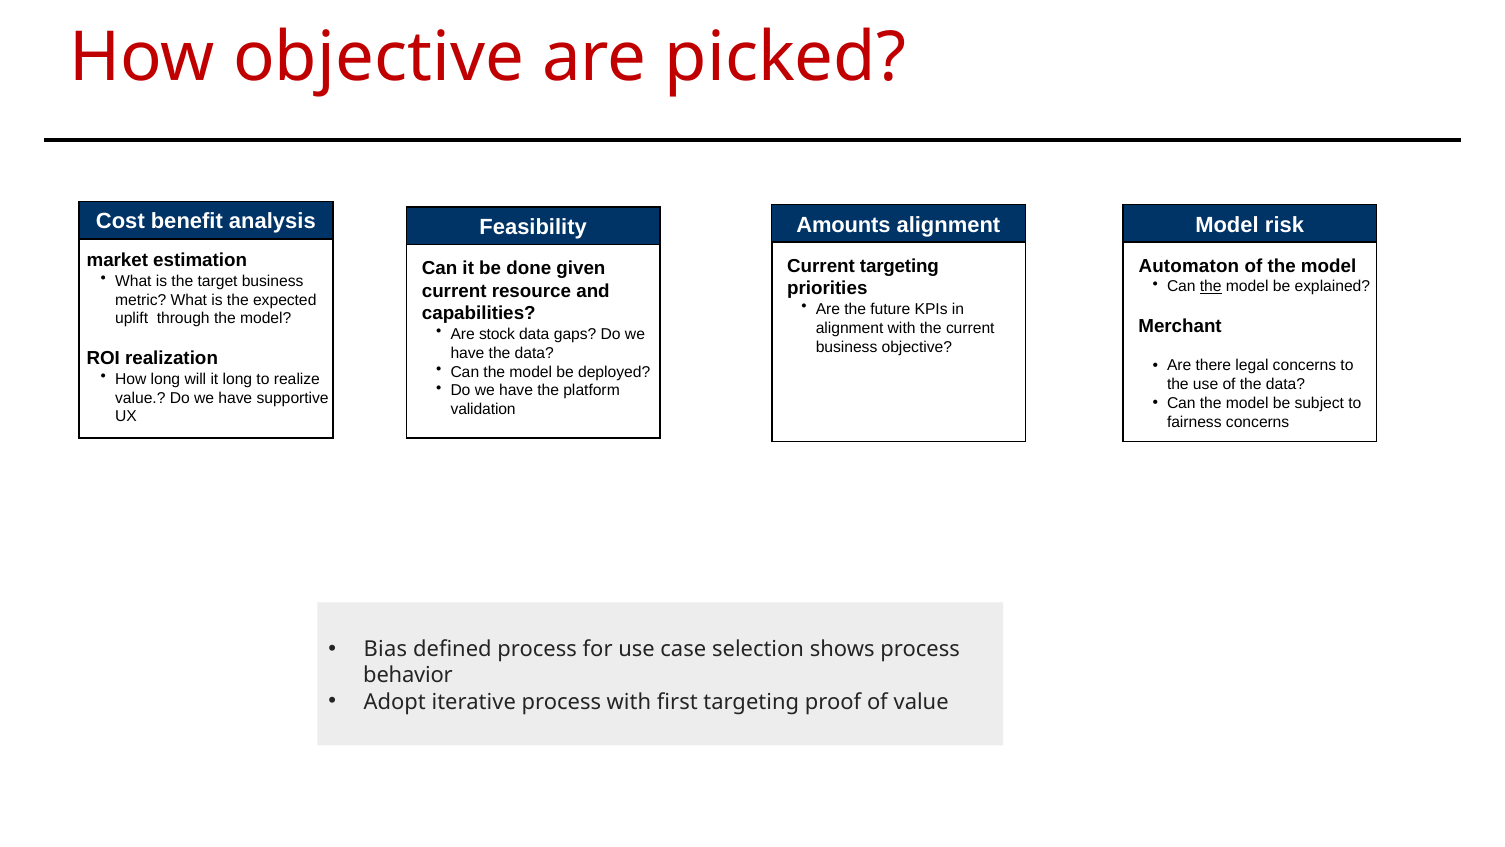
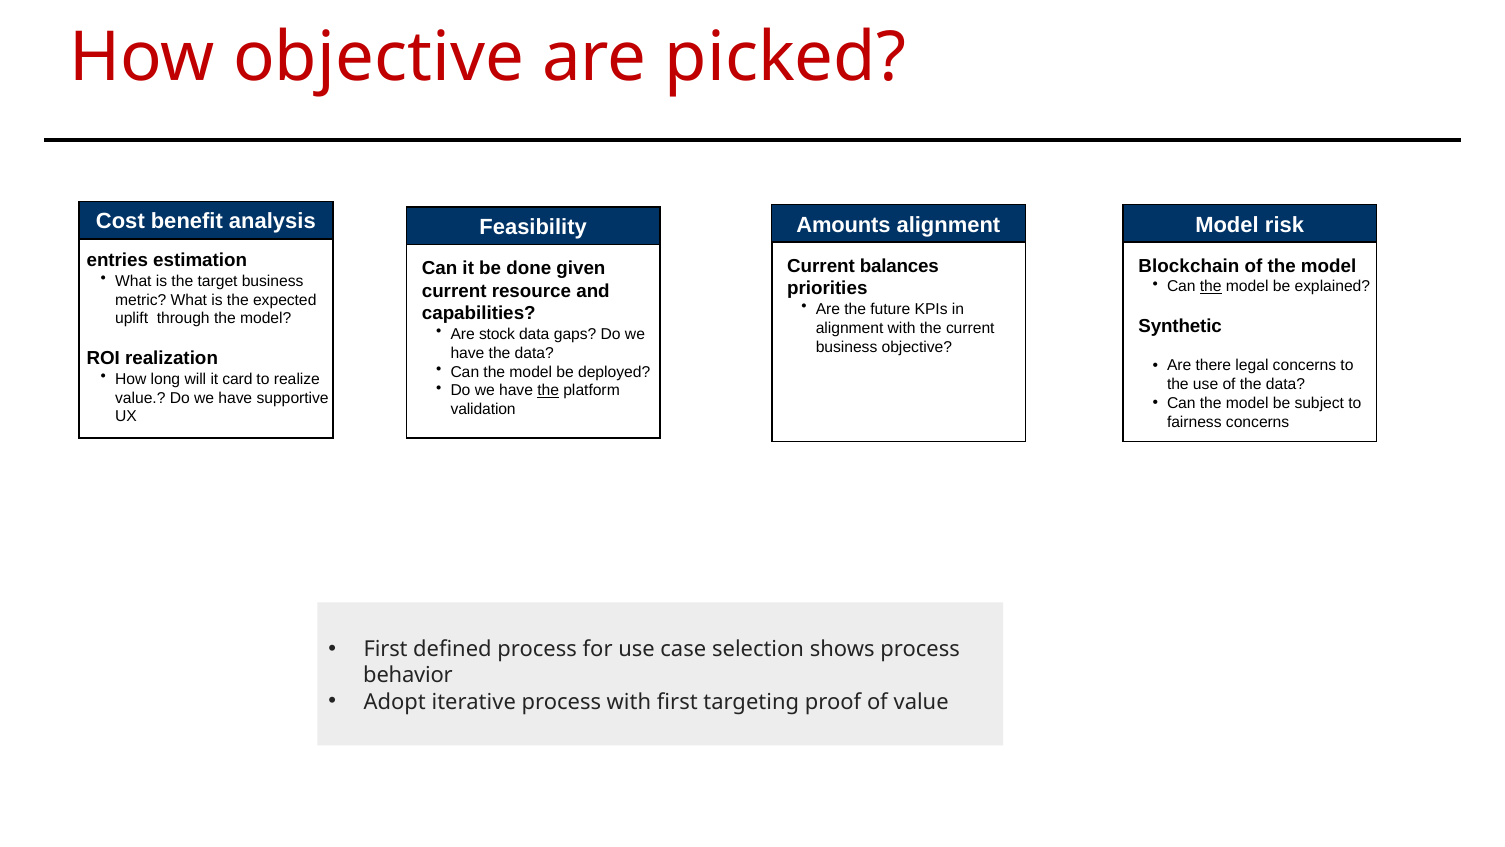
market: market -> entries
Current targeting: targeting -> balances
Automaton: Automaton -> Blockchain
Merchant: Merchant -> Synthetic
it long: long -> card
the at (548, 391) underline: none -> present
Bias at (385, 649): Bias -> First
